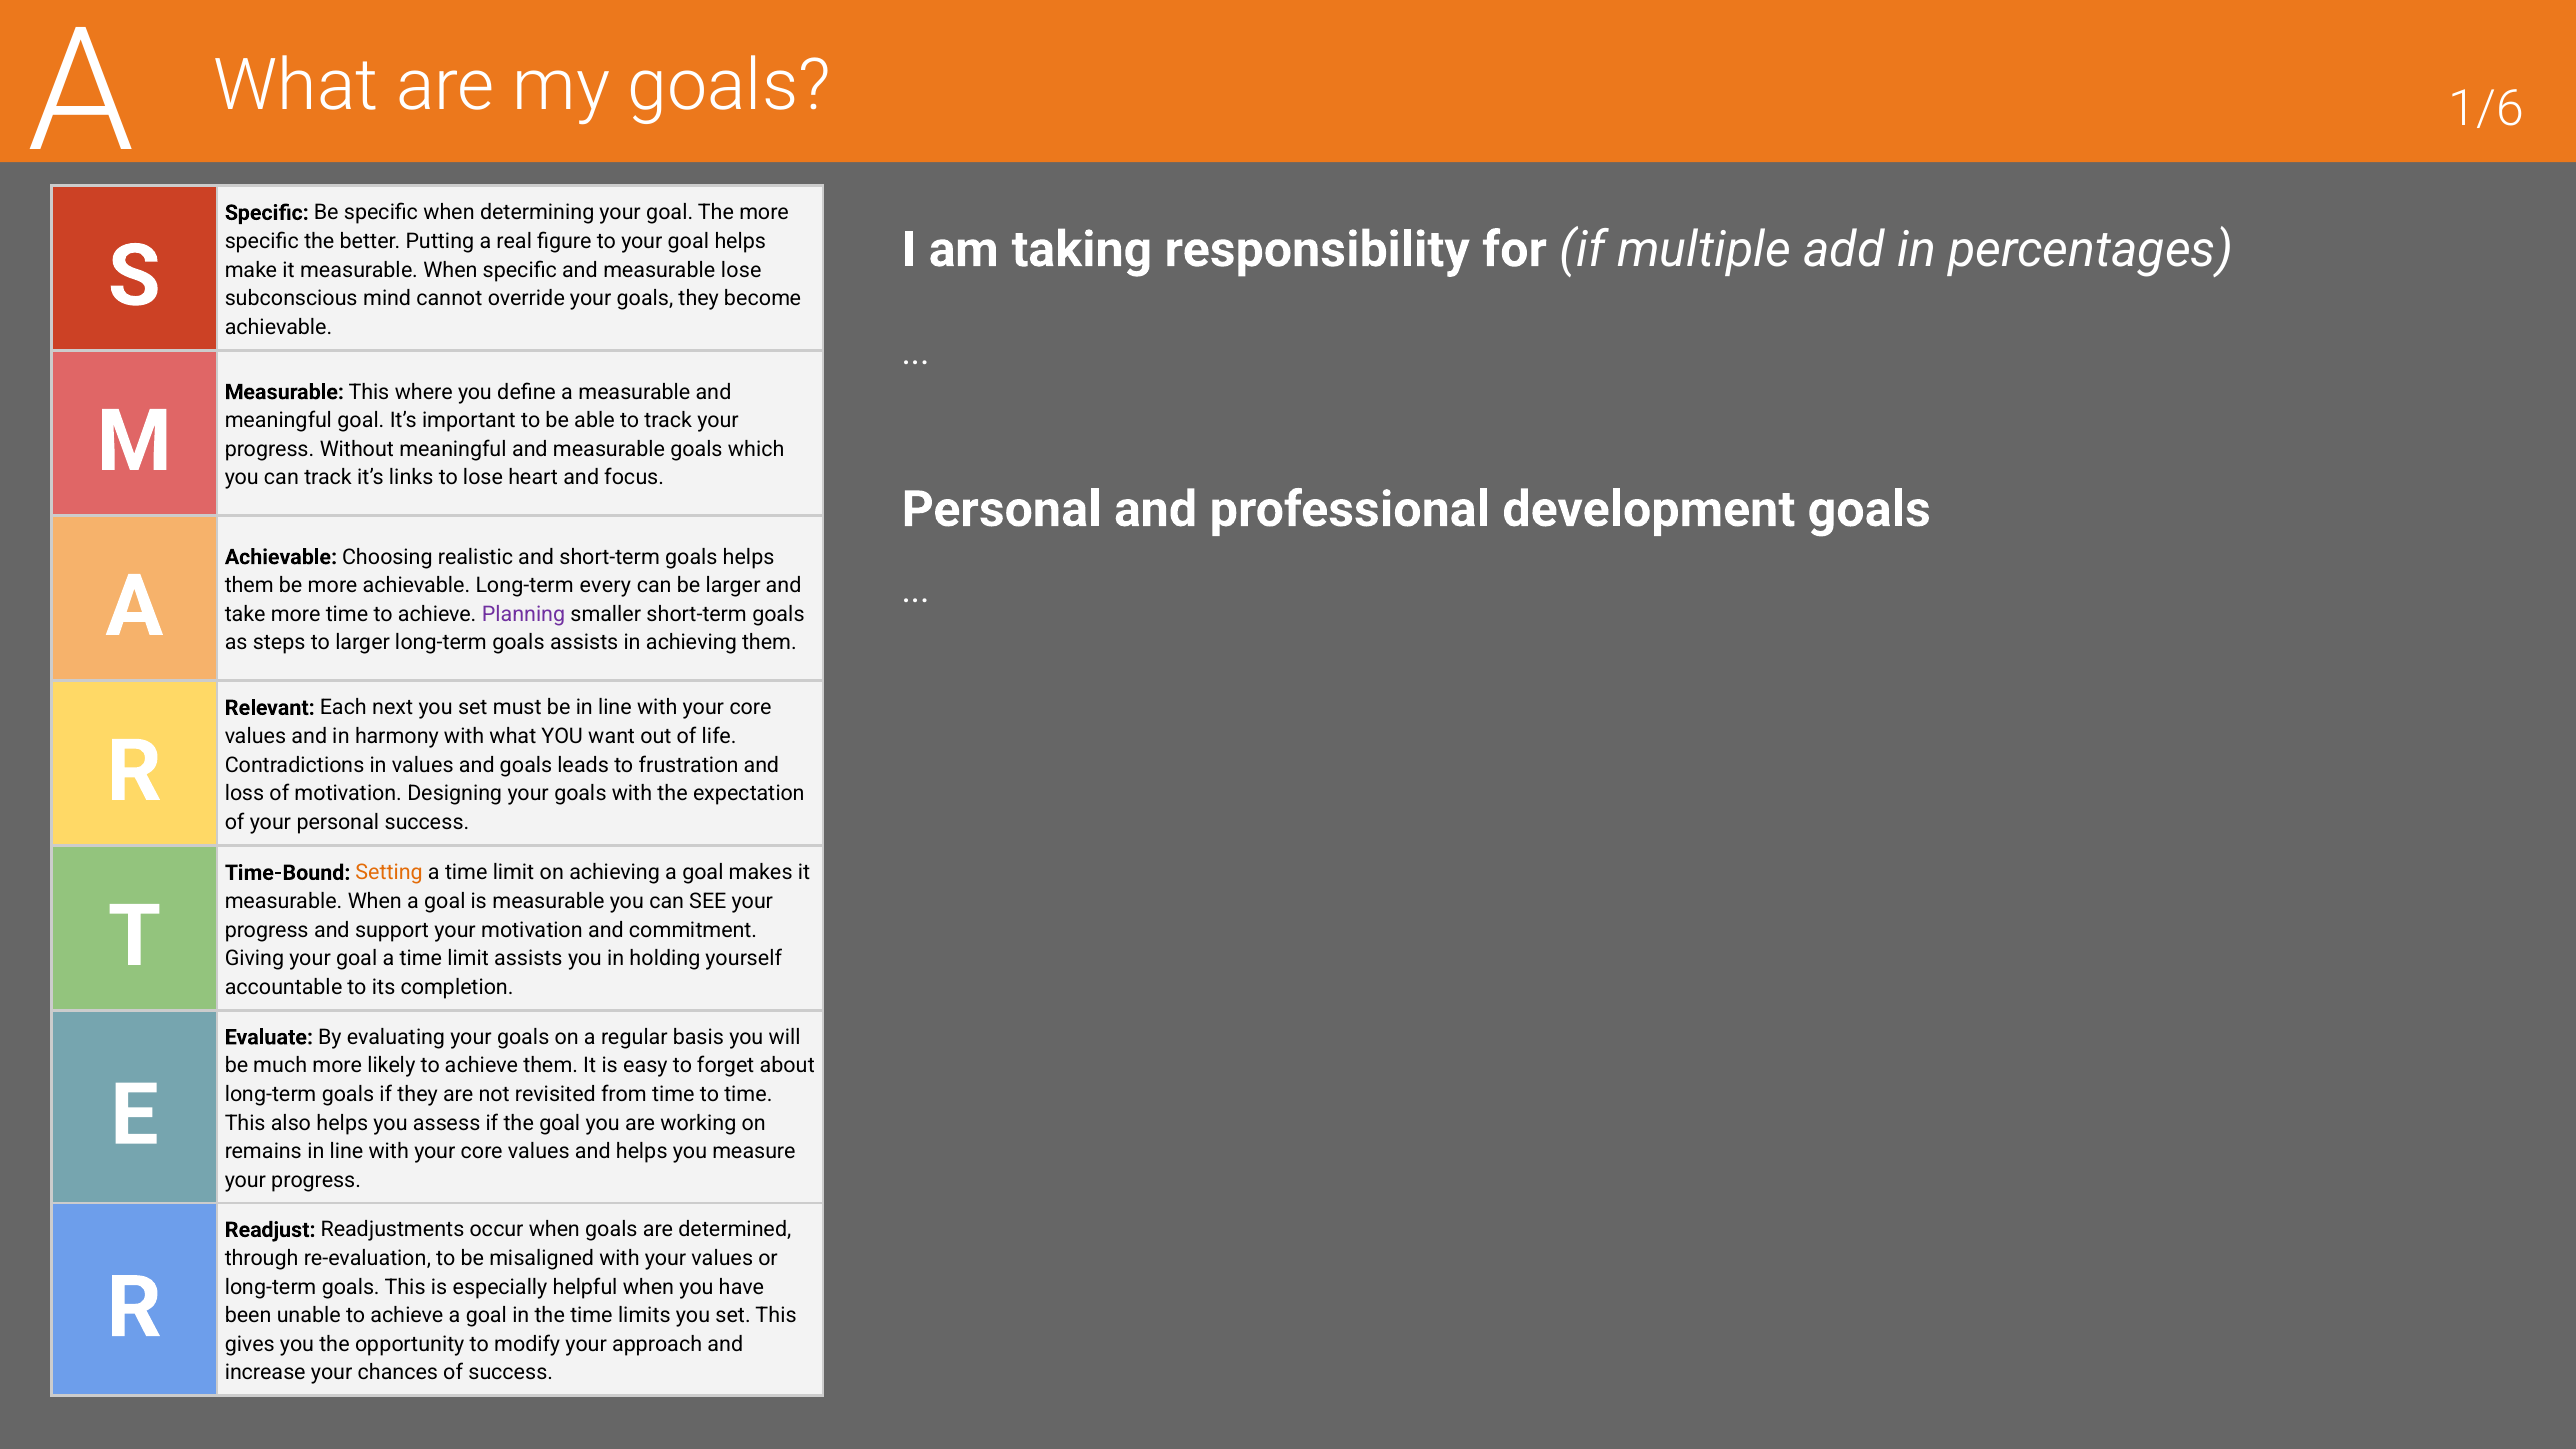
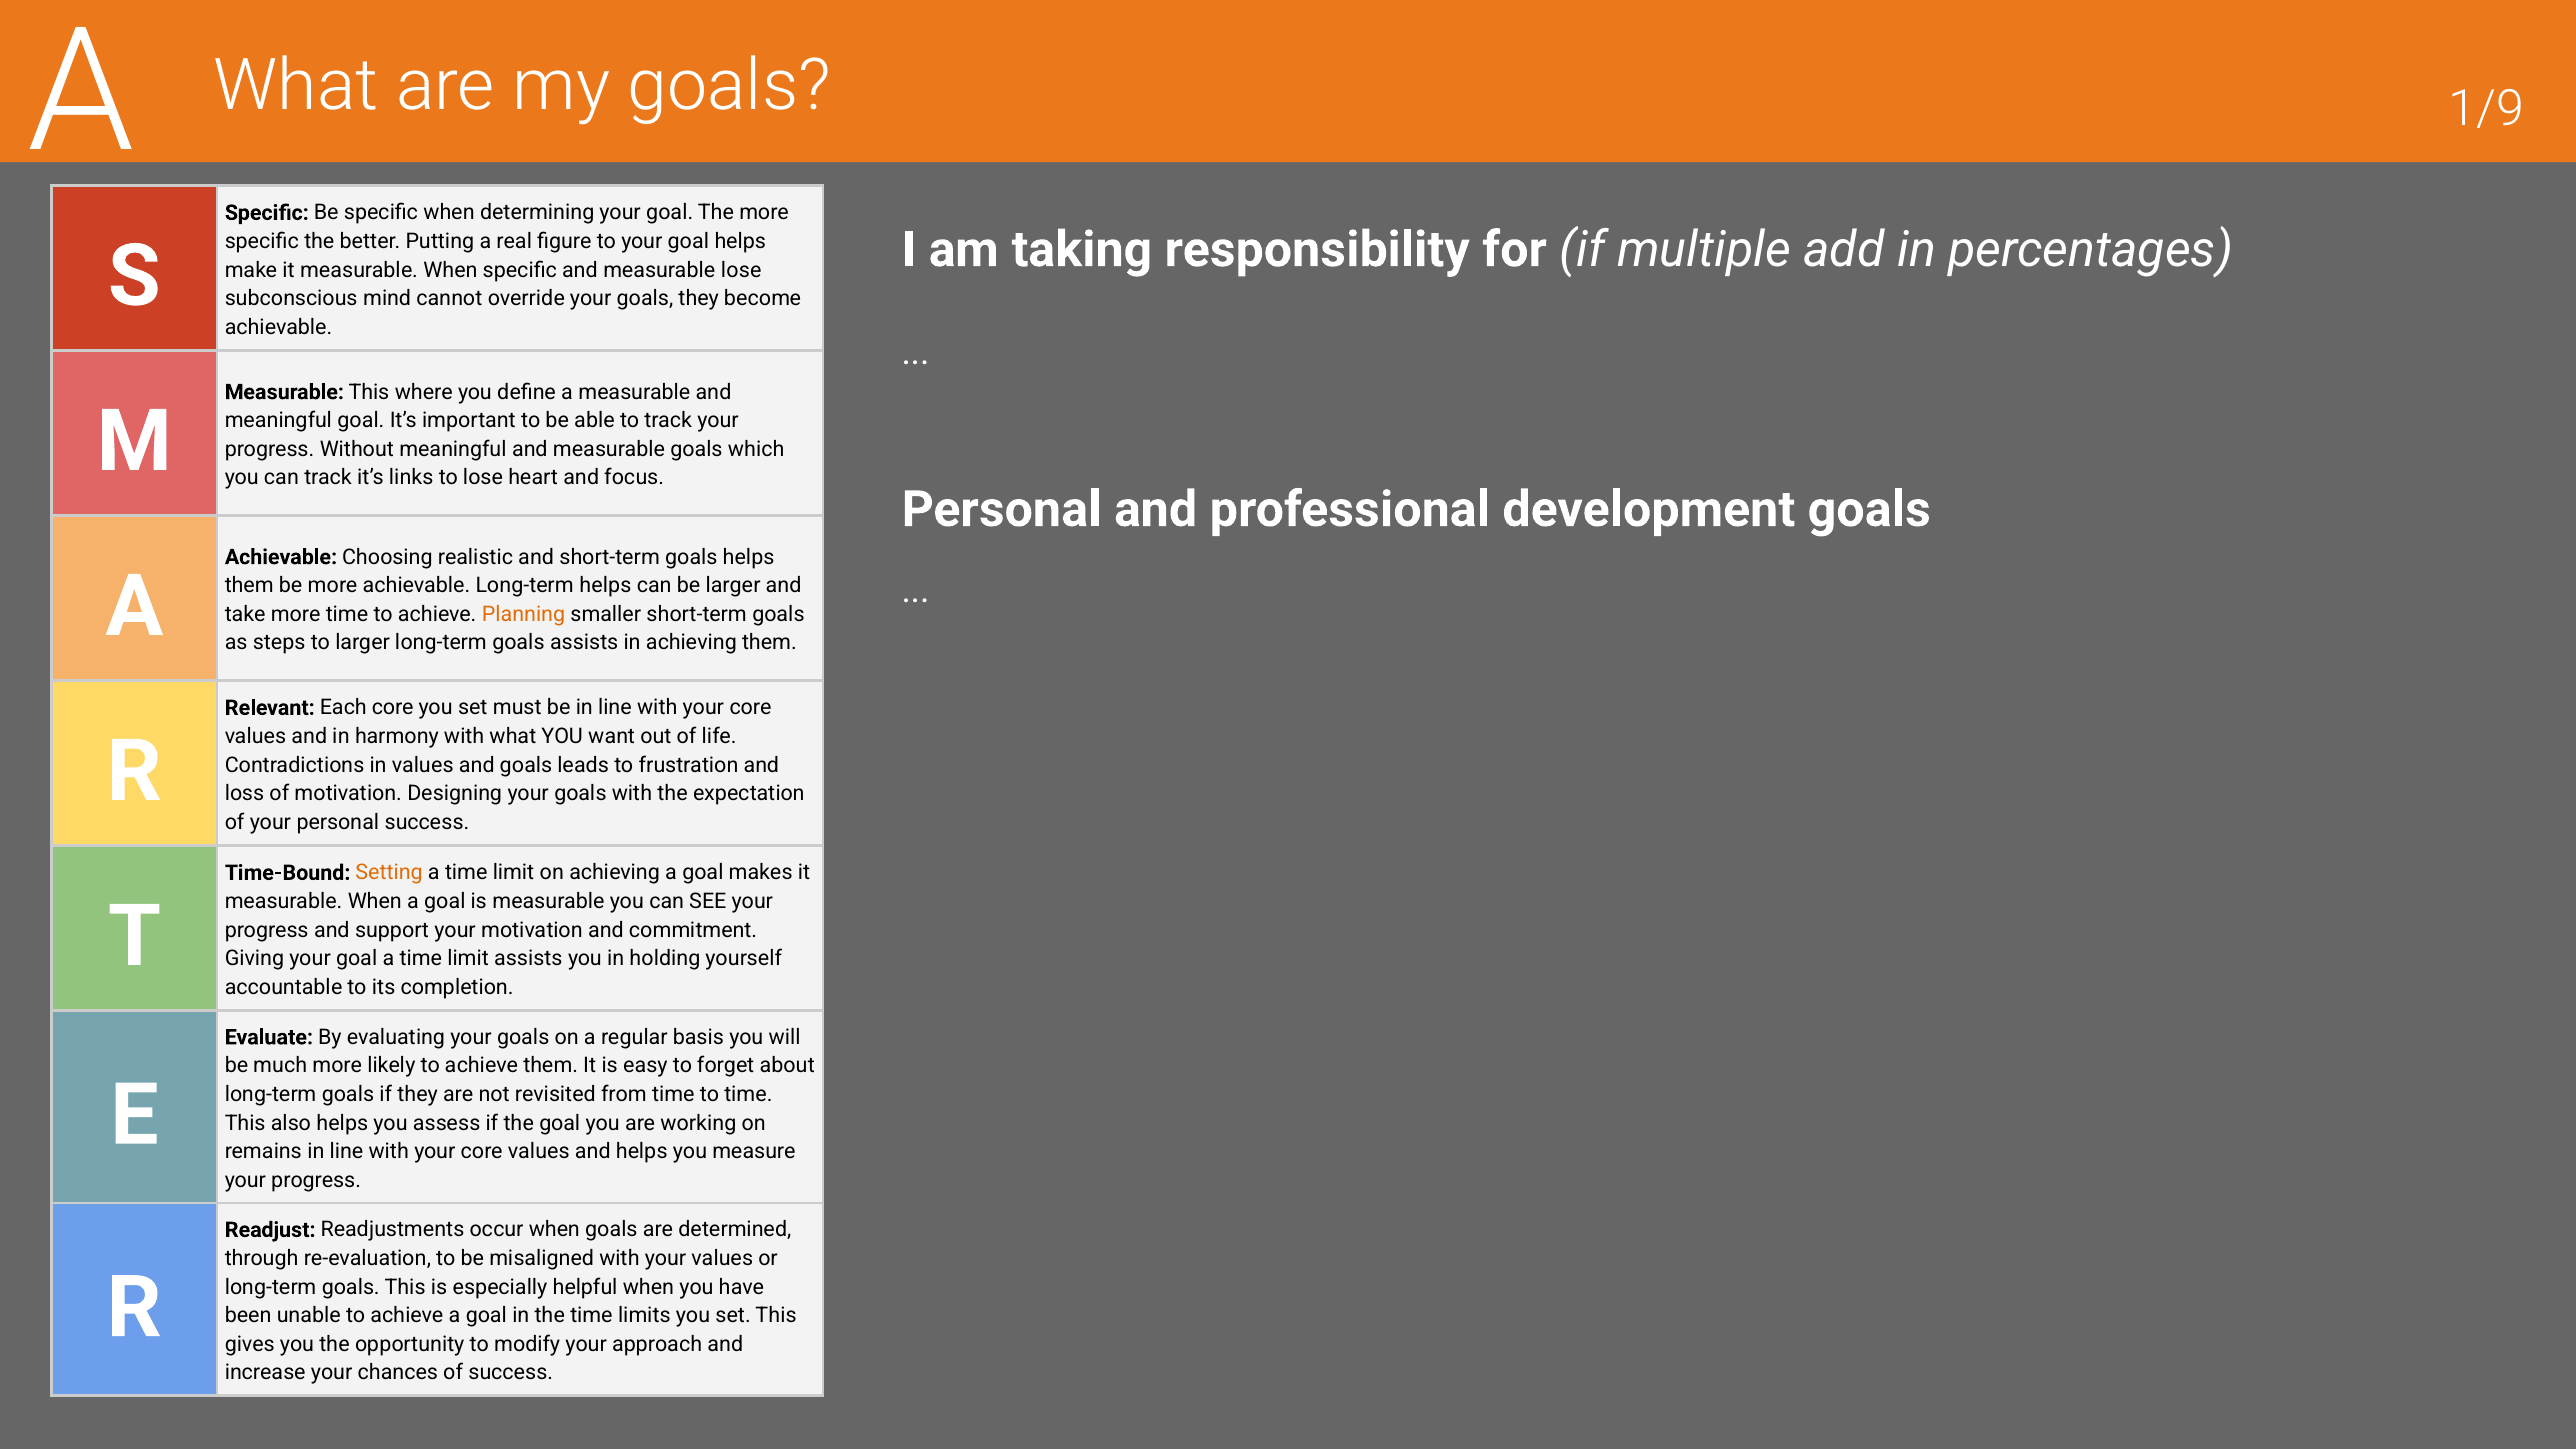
1/6: 1/6 -> 1/9
Long-term every: every -> helps
Planning colour: purple -> orange
Each next: next -> core
